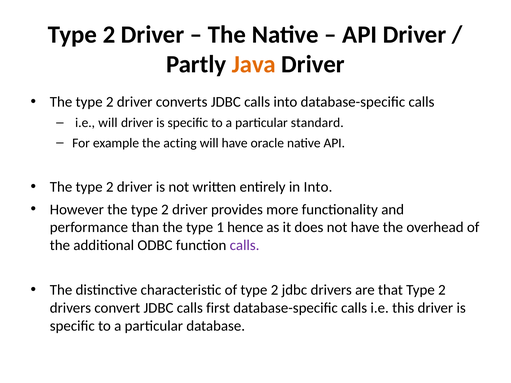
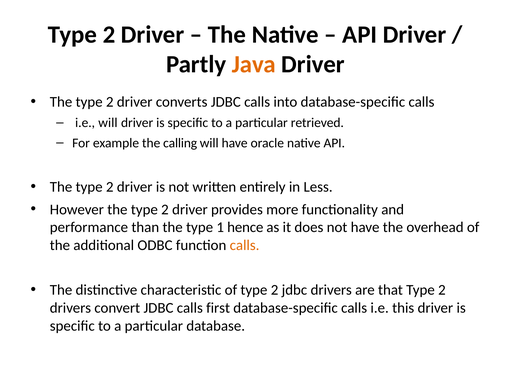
standard: standard -> retrieved
acting: acting -> calling
in Into: Into -> Less
calls at (245, 245) colour: purple -> orange
